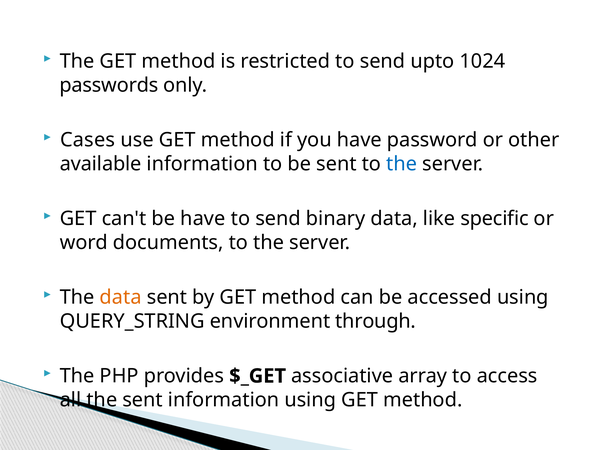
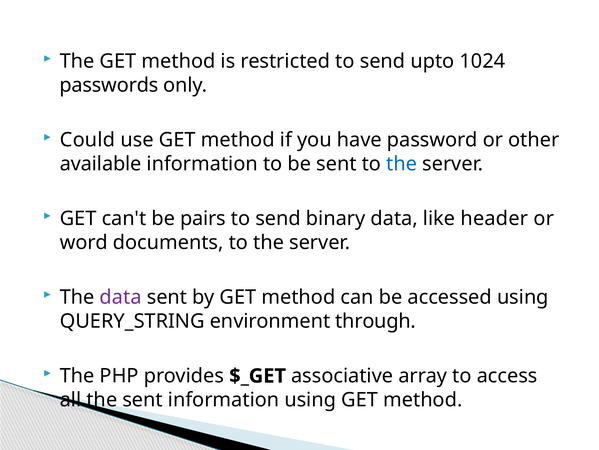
Cases: Cases -> Could
be have: have -> pairs
specific: specific -> header
data at (121, 297) colour: orange -> purple
